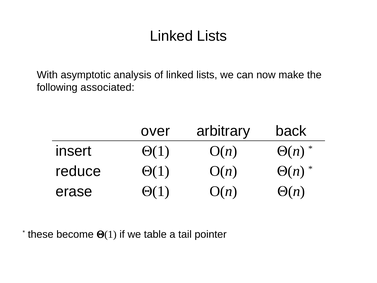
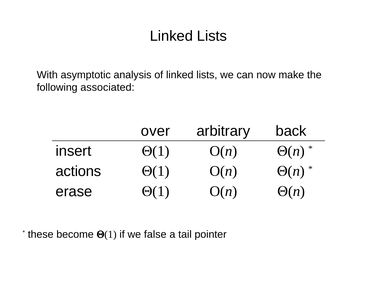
reduce: reduce -> actions
table: table -> false
